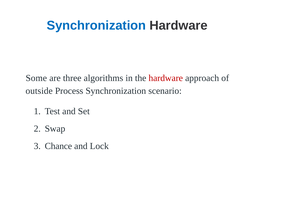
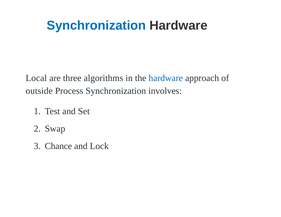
Some: Some -> Local
hardware at (166, 78) colour: red -> blue
scenario: scenario -> involves
